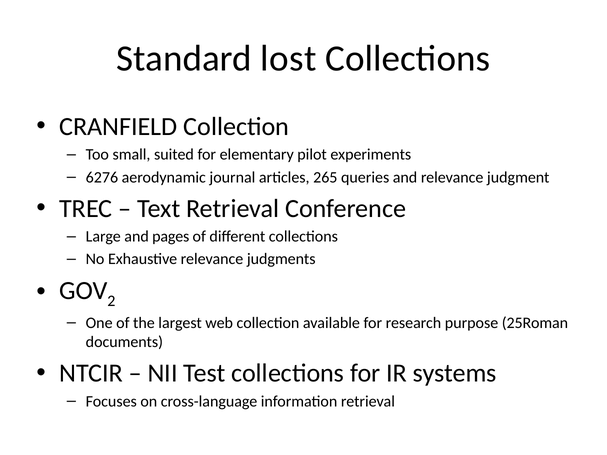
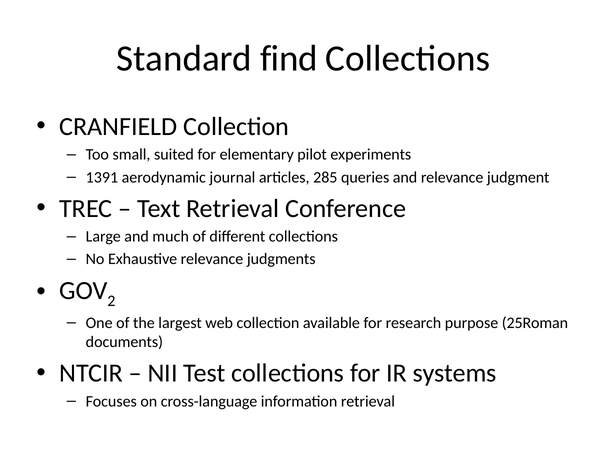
lost: lost -> find
6276: 6276 -> 1391
265: 265 -> 285
pages: pages -> much
